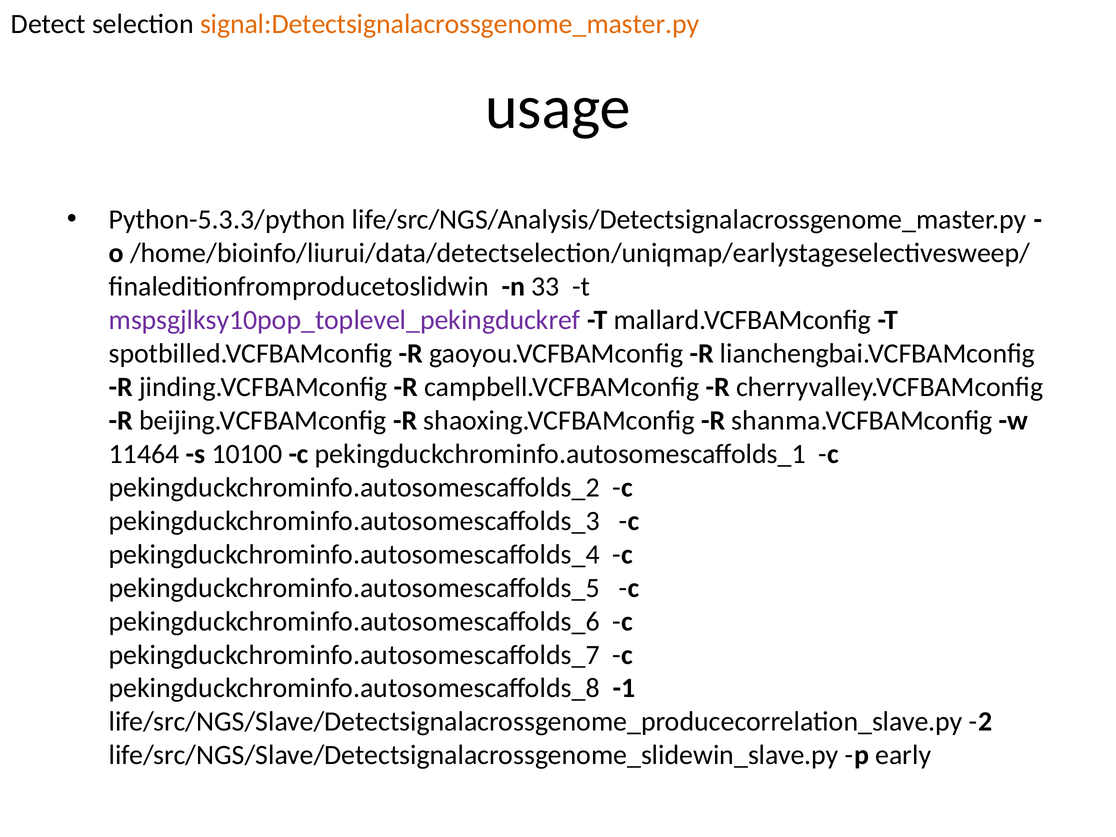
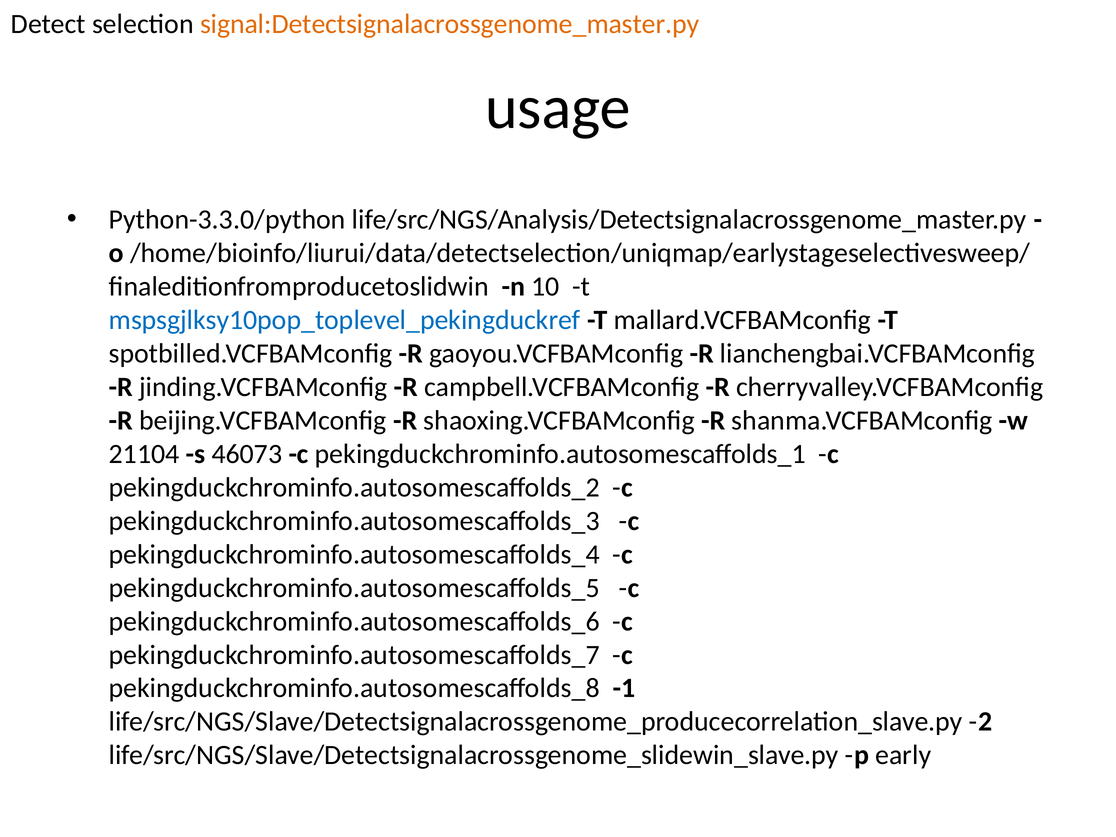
Python-5.3.3/python: Python-5.3.3/python -> Python-3.3.0/python
33: 33 -> 10
mspsgjlksy10pop_toplevel_pekingduckref colour: purple -> blue
11464: 11464 -> 21104
10100: 10100 -> 46073
